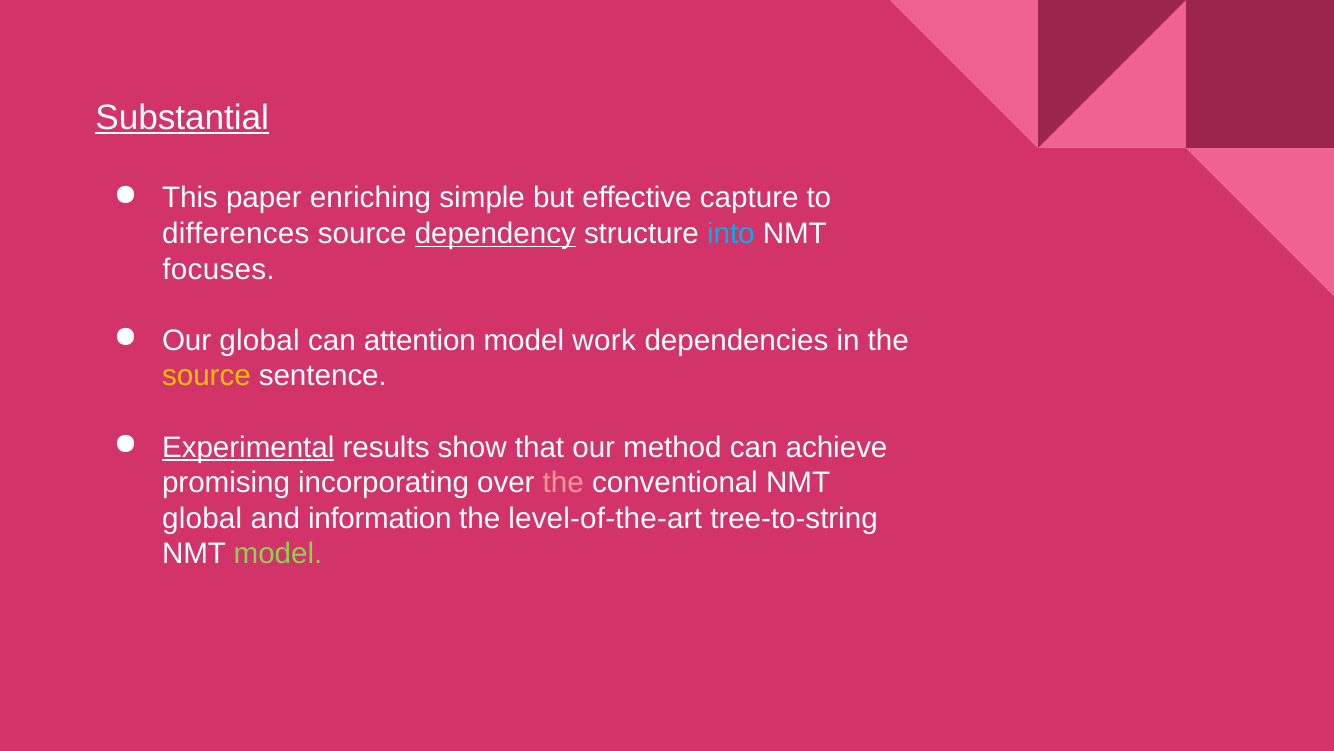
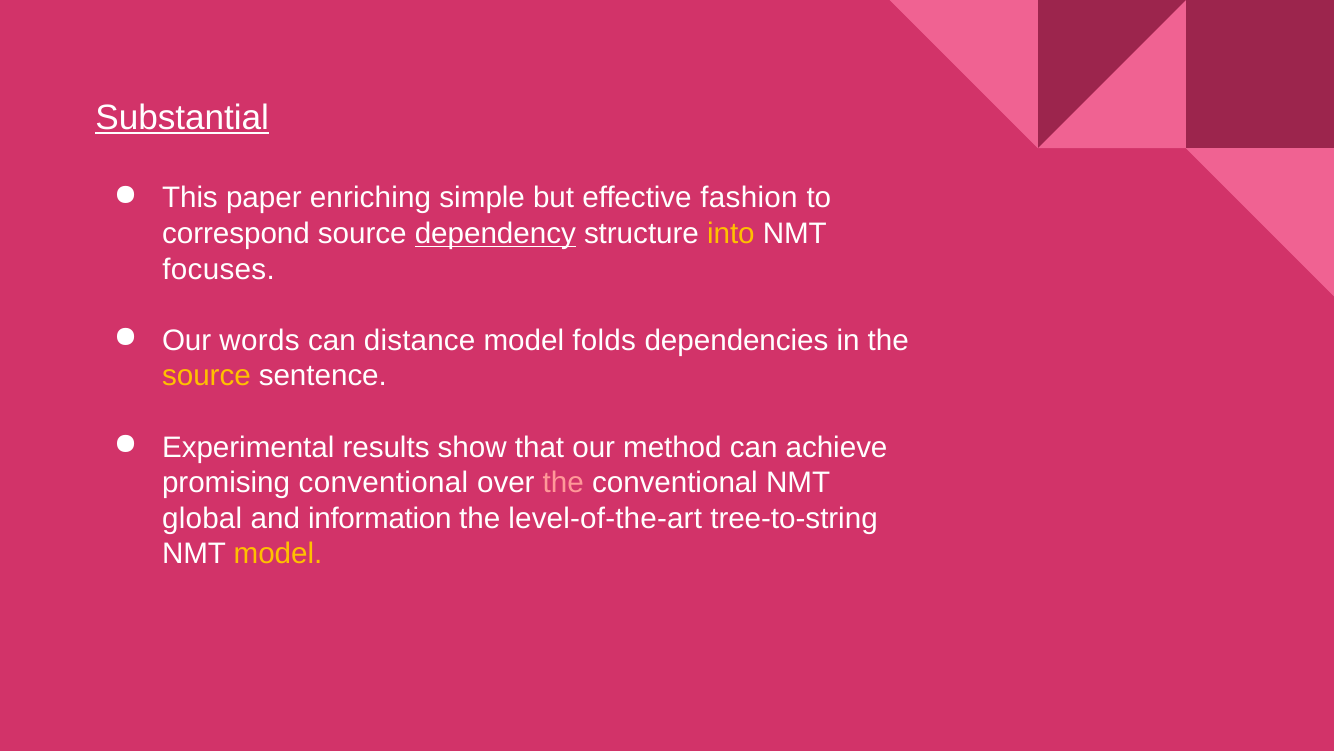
capture: capture -> fashion
differences: differences -> correspond
into colour: light blue -> yellow
Our global: global -> words
attention: attention -> distance
work: work -> folds
Experimental underline: present -> none
promising incorporating: incorporating -> conventional
model at (278, 554) colour: light green -> yellow
